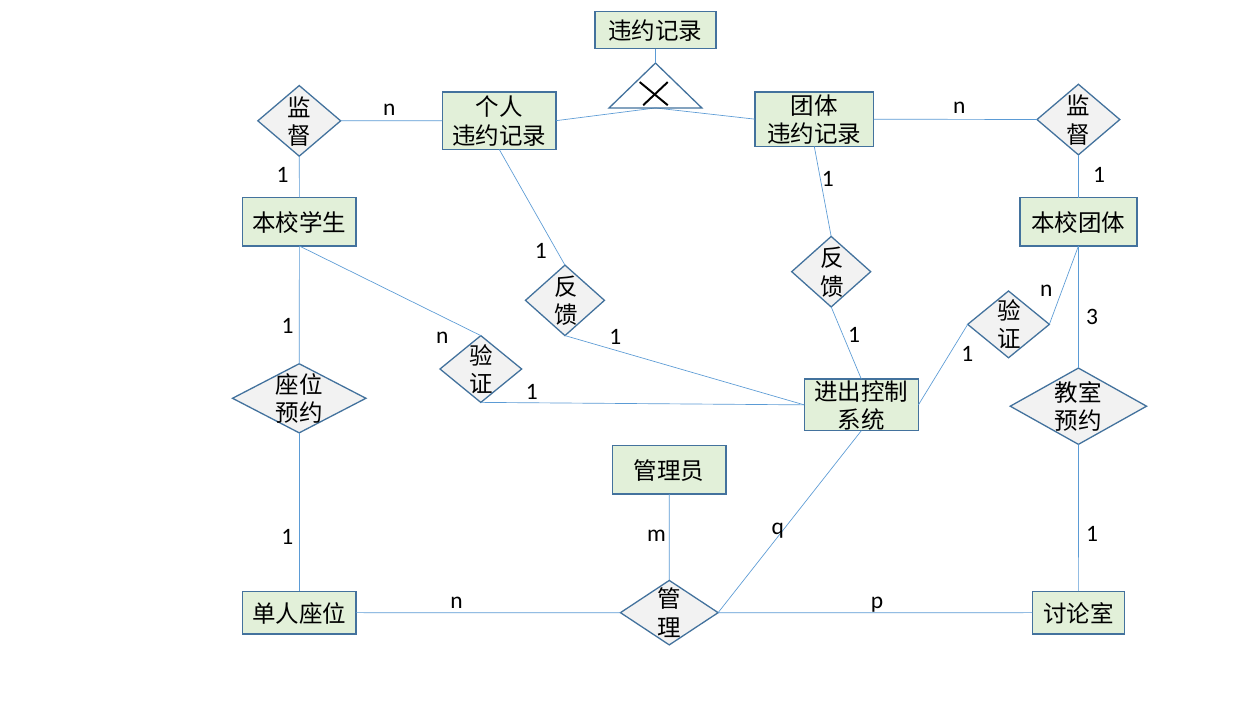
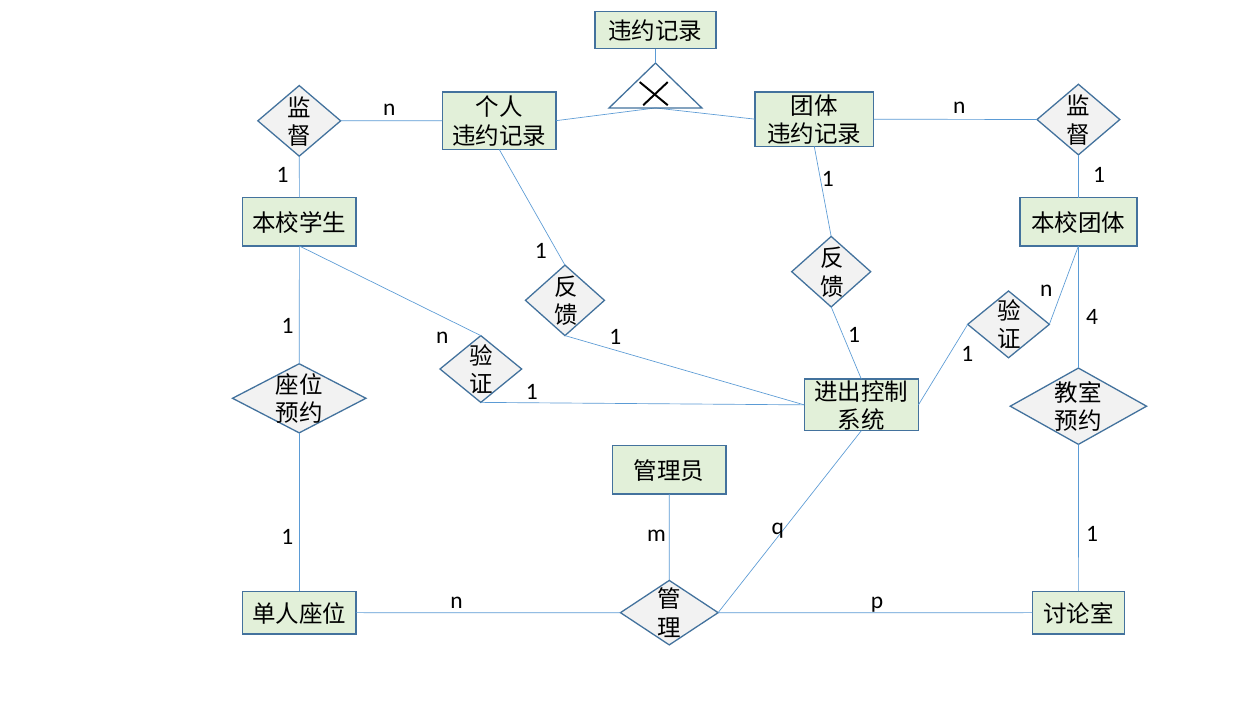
3: 3 -> 4
